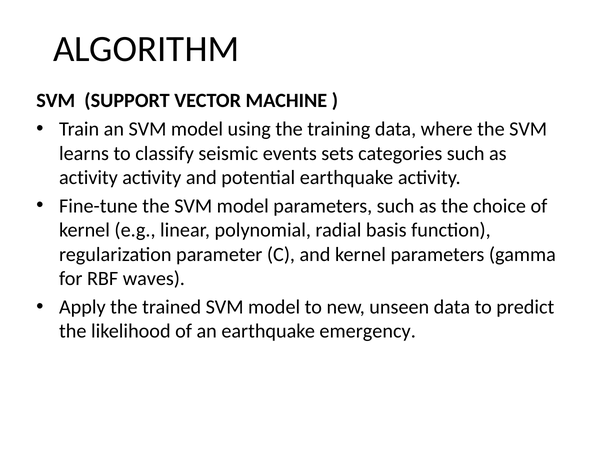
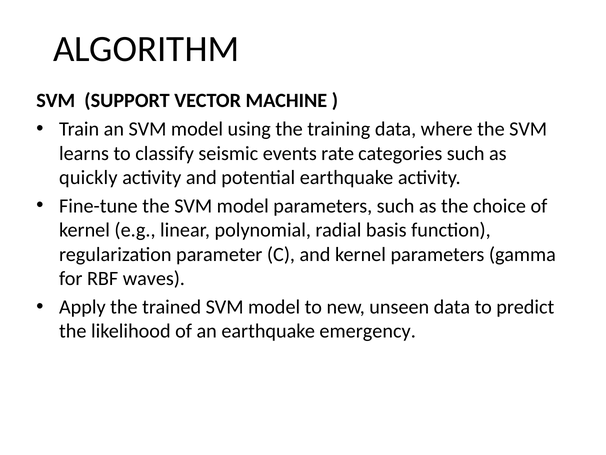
sets: sets -> rate
activity at (88, 177): activity -> quickly
